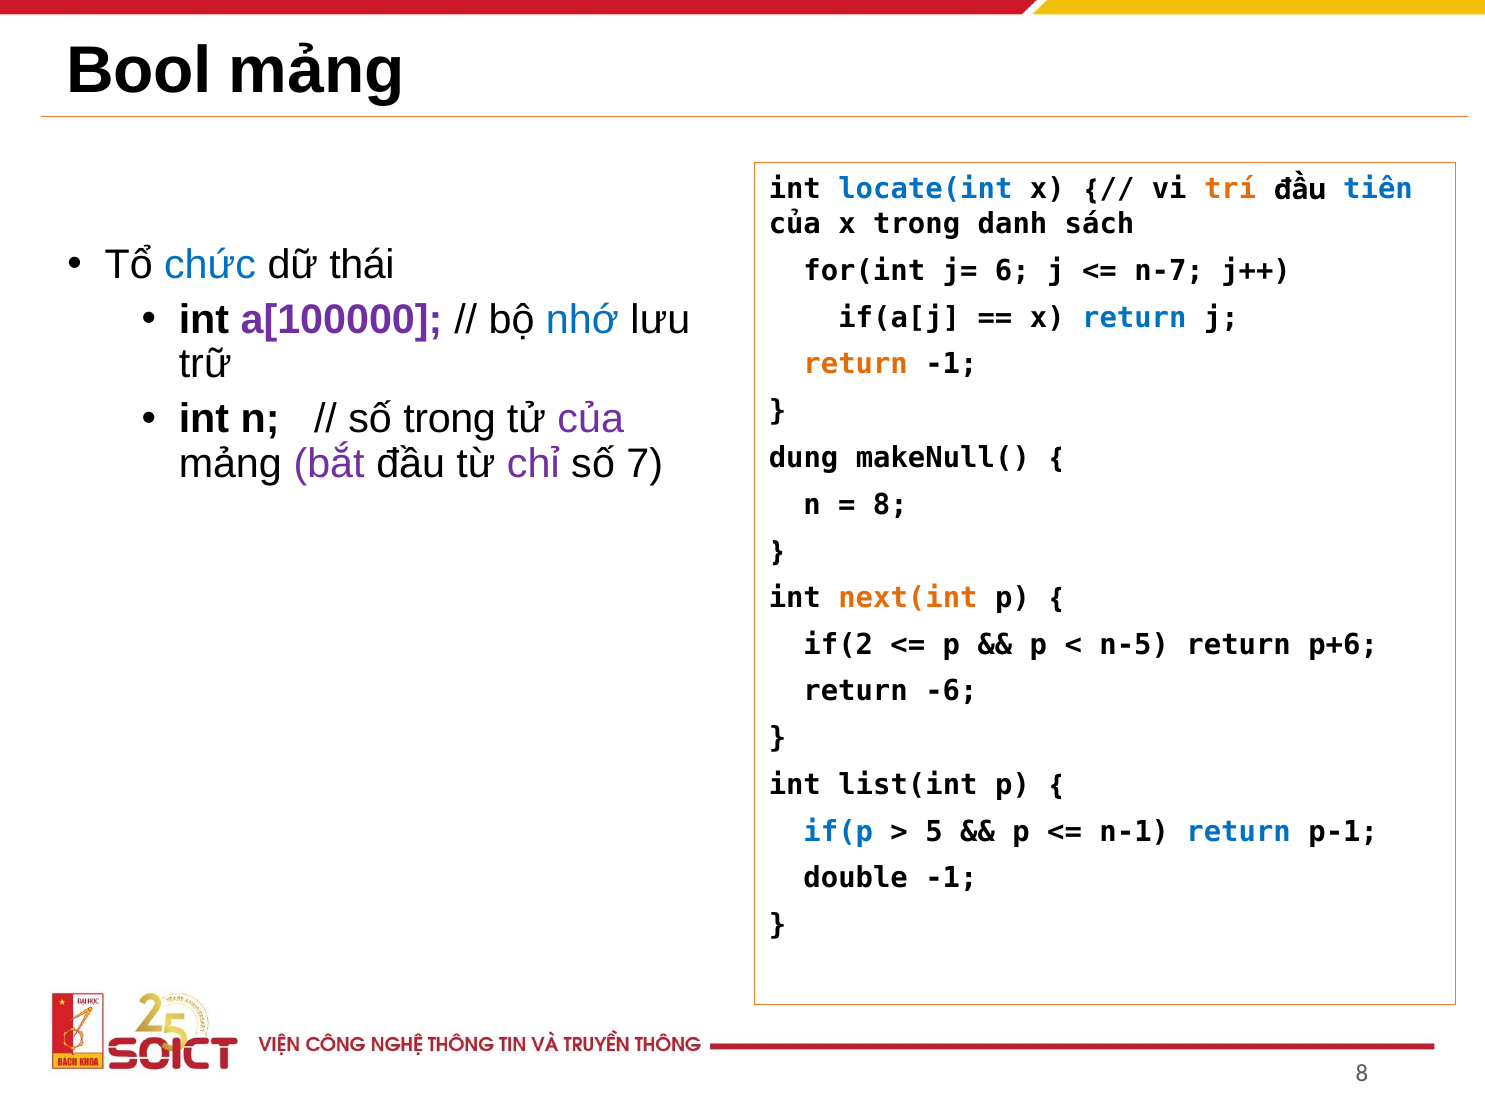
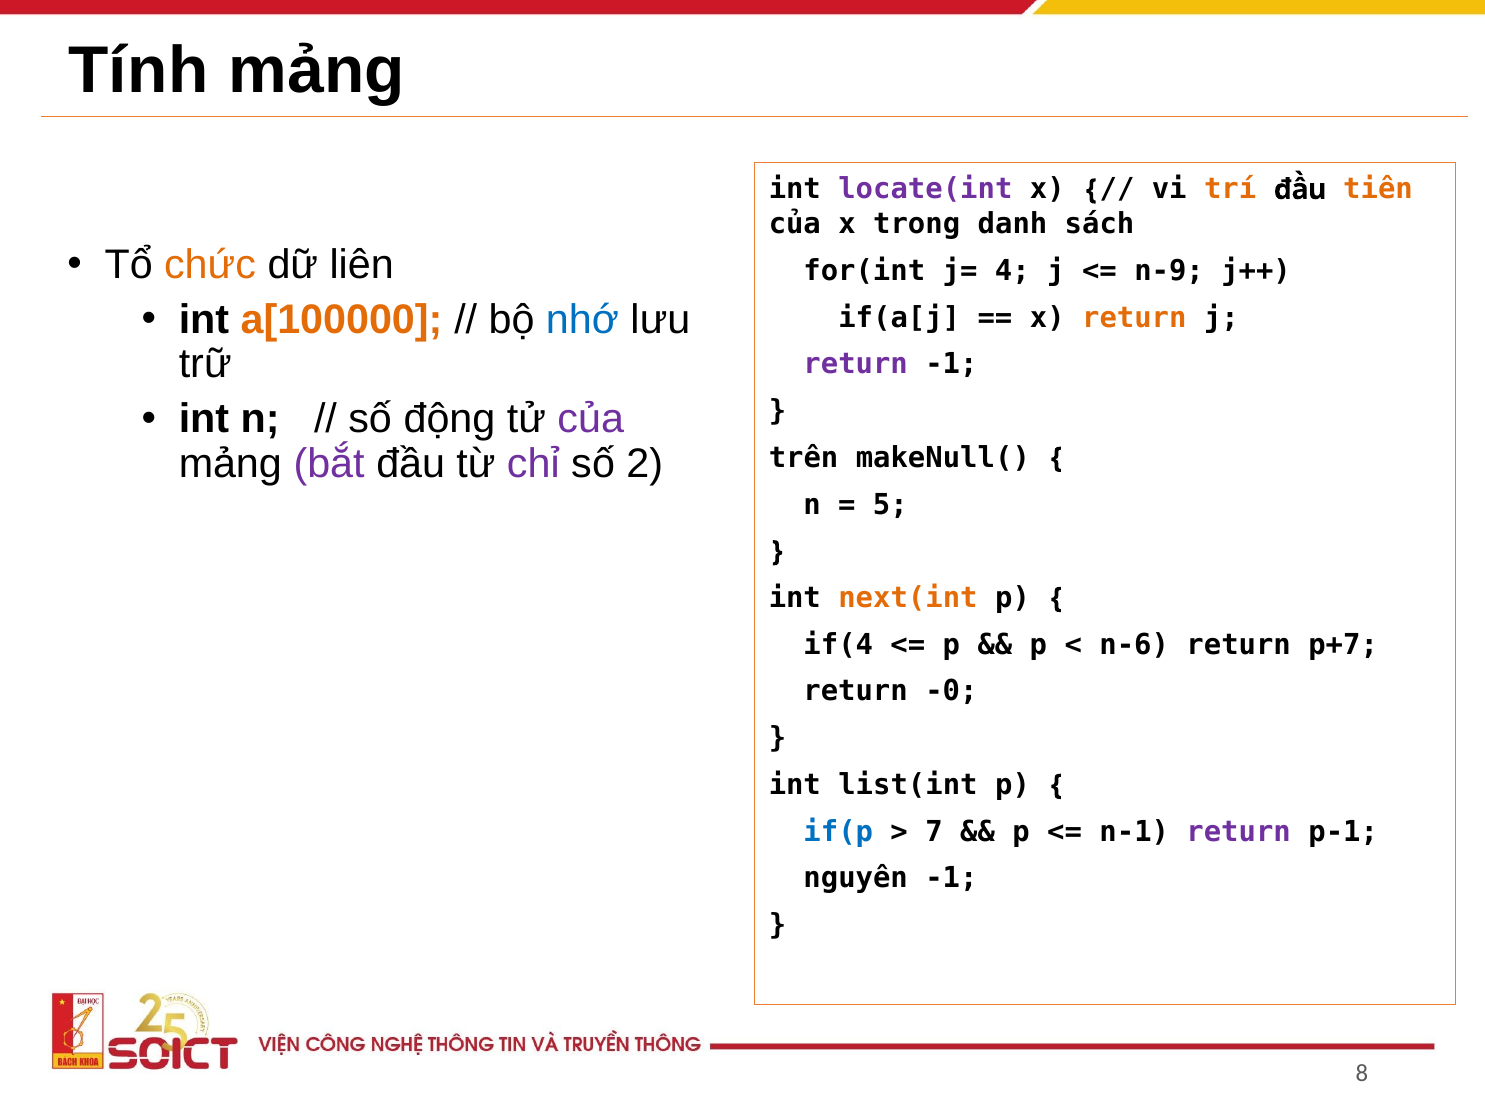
Bool: Bool -> Tính
locate(int colour: blue -> purple
tiên colour: blue -> orange
chức colour: blue -> orange
thái: thái -> liên
6: 6 -> 4
n-7: n-7 -> n-9
a[100000 colour: purple -> orange
return at (1134, 318) colour: blue -> orange
return at (856, 364) colour: orange -> purple
số trong: trong -> động
7: 7 -> 2
dung: dung -> trên
8 at (890, 504): 8 -> 5
if(2: if(2 -> if(4
n-5: n-5 -> n-6
p+6: p+6 -> p+7
-6: -6 -> -0
5: 5 -> 7
return at (1239, 831) colour: blue -> purple
double: double -> nguyên
